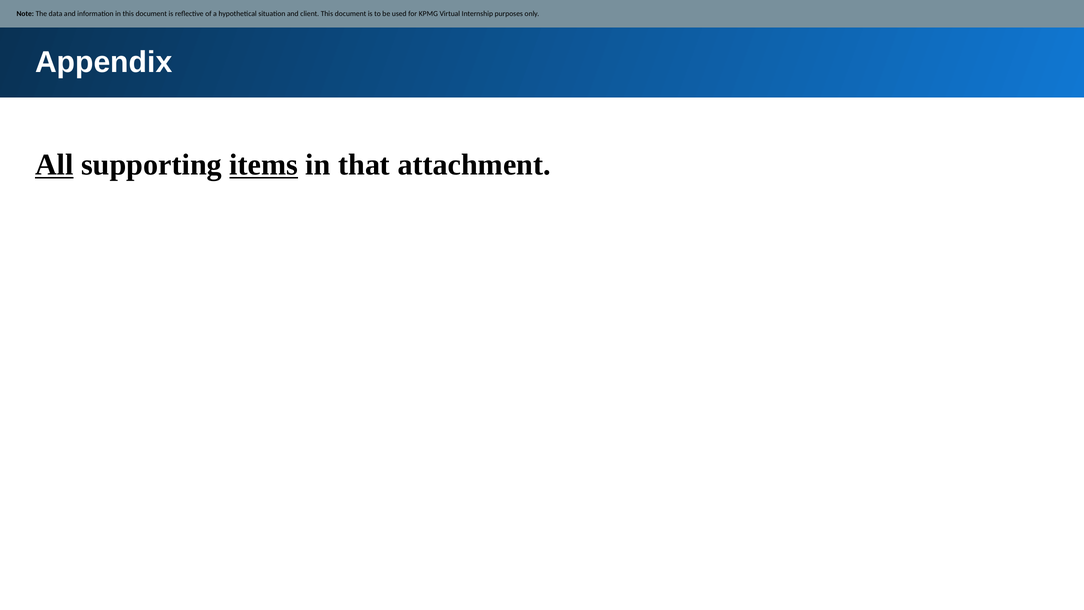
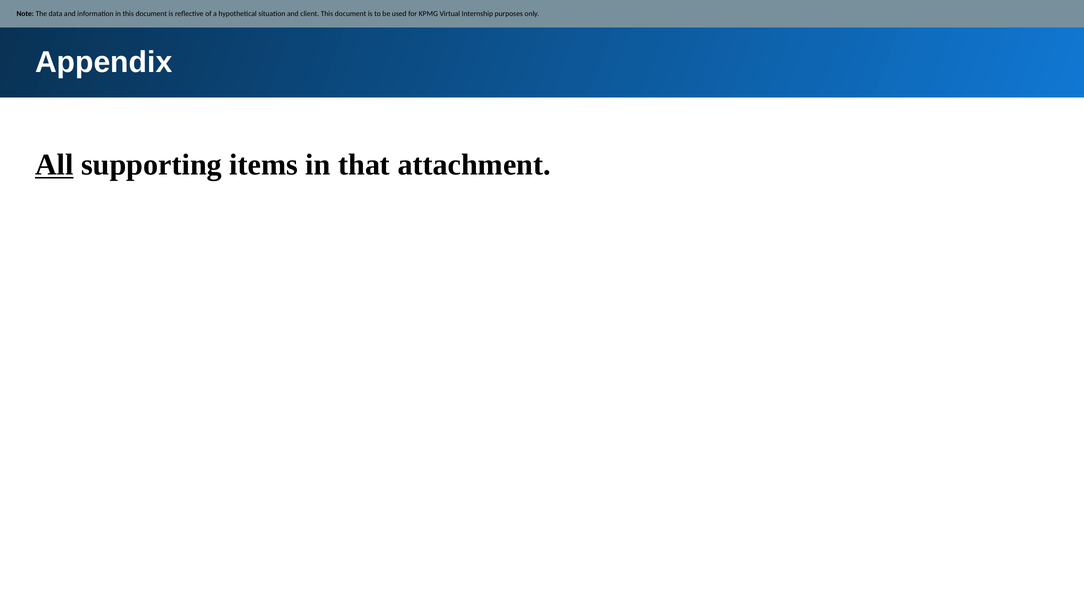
items underline: present -> none
